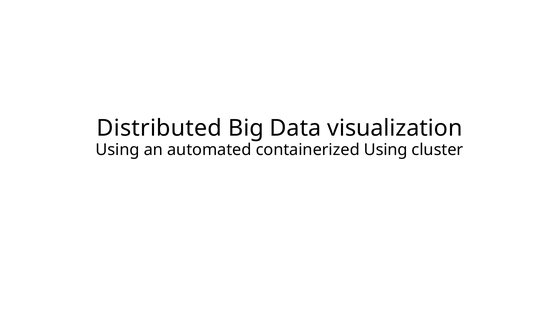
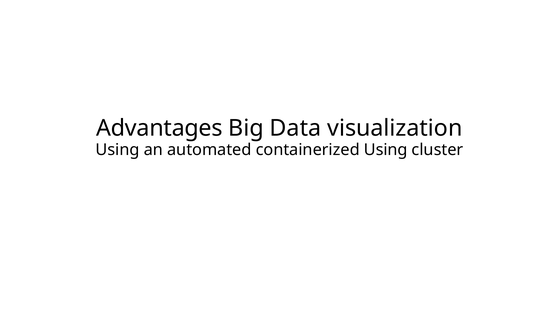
Distributed: Distributed -> Advantages
